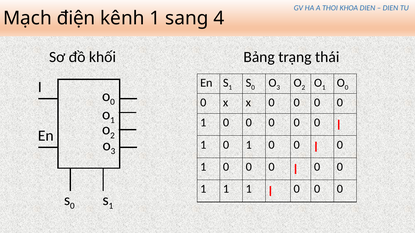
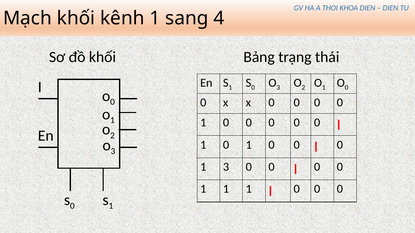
Mạch điện: điện -> khối
0 at (226, 167): 0 -> 3
